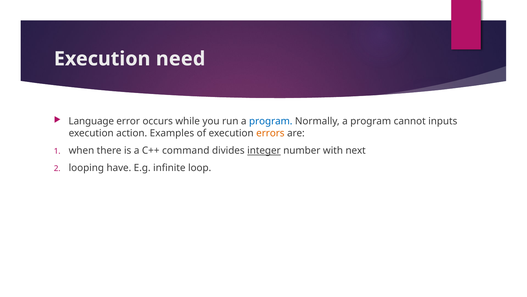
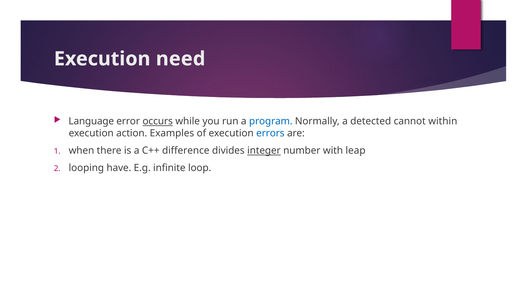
occurs underline: none -> present
Normally a program: program -> detected
inputs: inputs -> within
errors colour: orange -> blue
command: command -> difference
next: next -> leap
